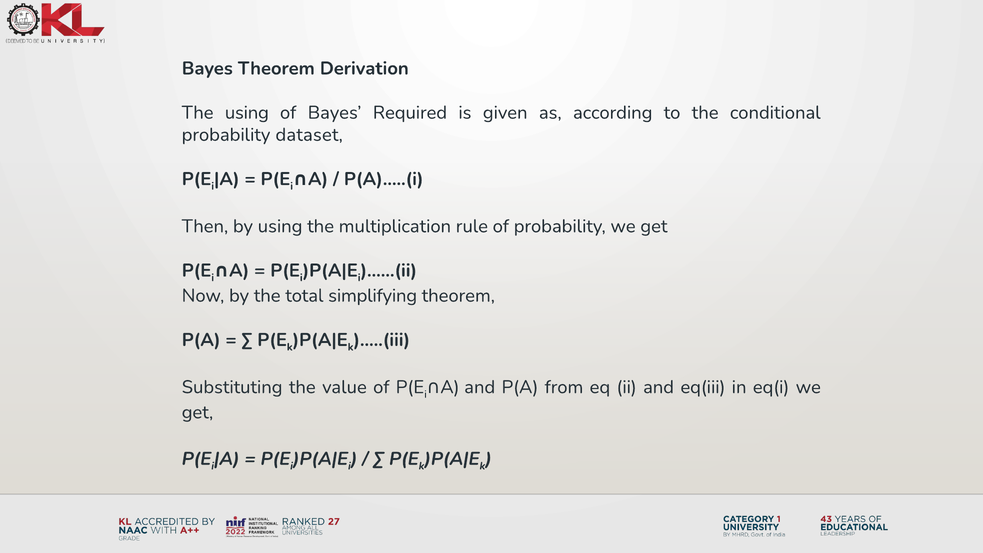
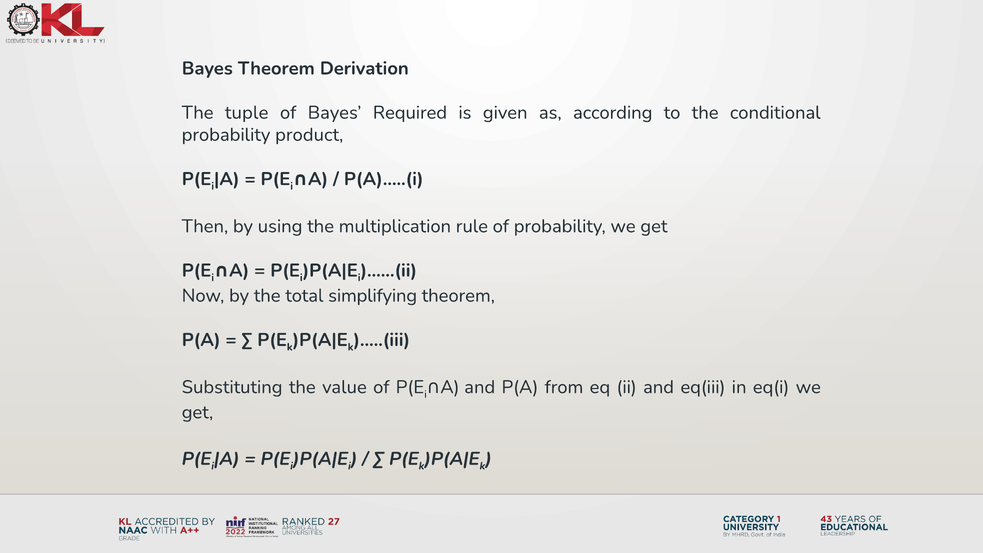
The using: using -> tuple
dataset: dataset -> product
